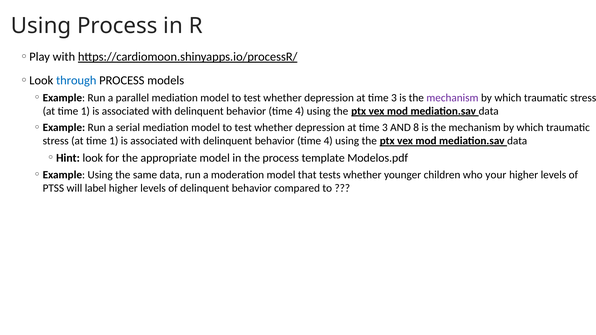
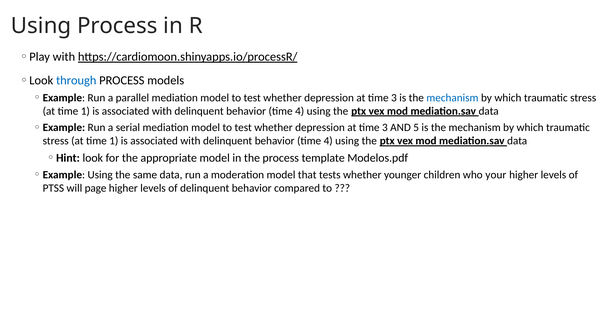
mechanism at (452, 98) colour: purple -> blue
8: 8 -> 5
label: label -> page
